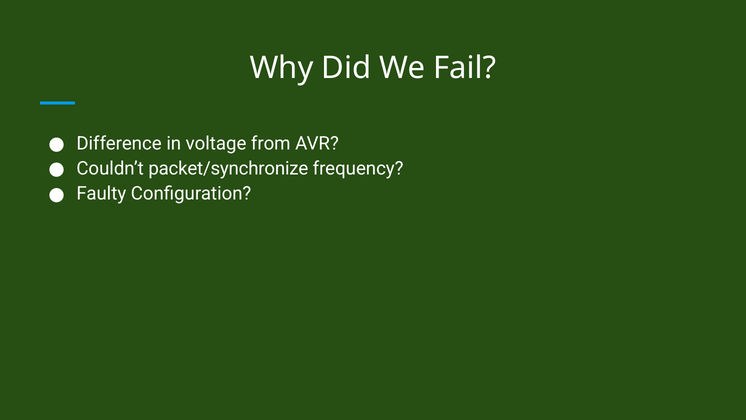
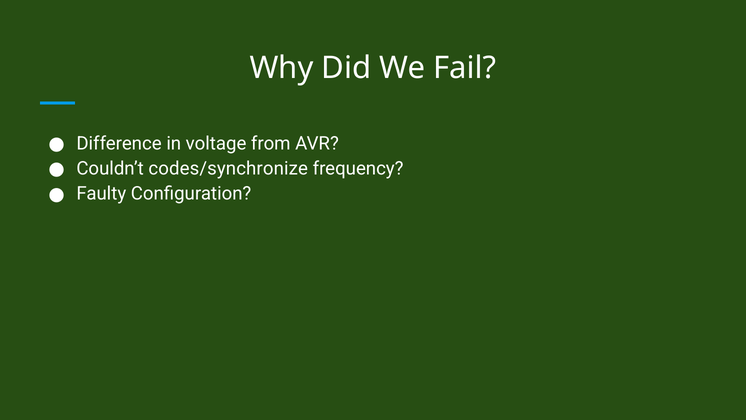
packet/synchronize: packet/synchronize -> codes/synchronize
